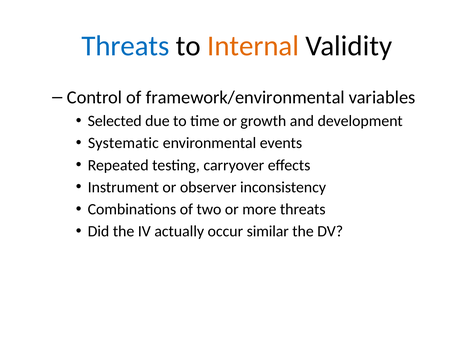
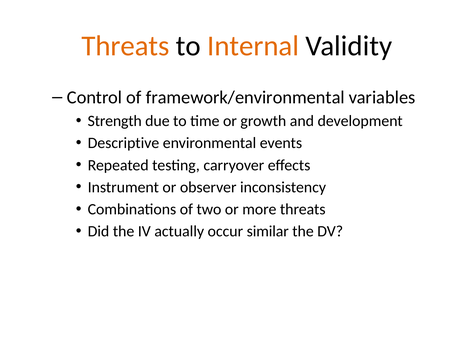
Threats at (125, 46) colour: blue -> orange
Selected: Selected -> Strength
Systematic: Systematic -> Descriptive
